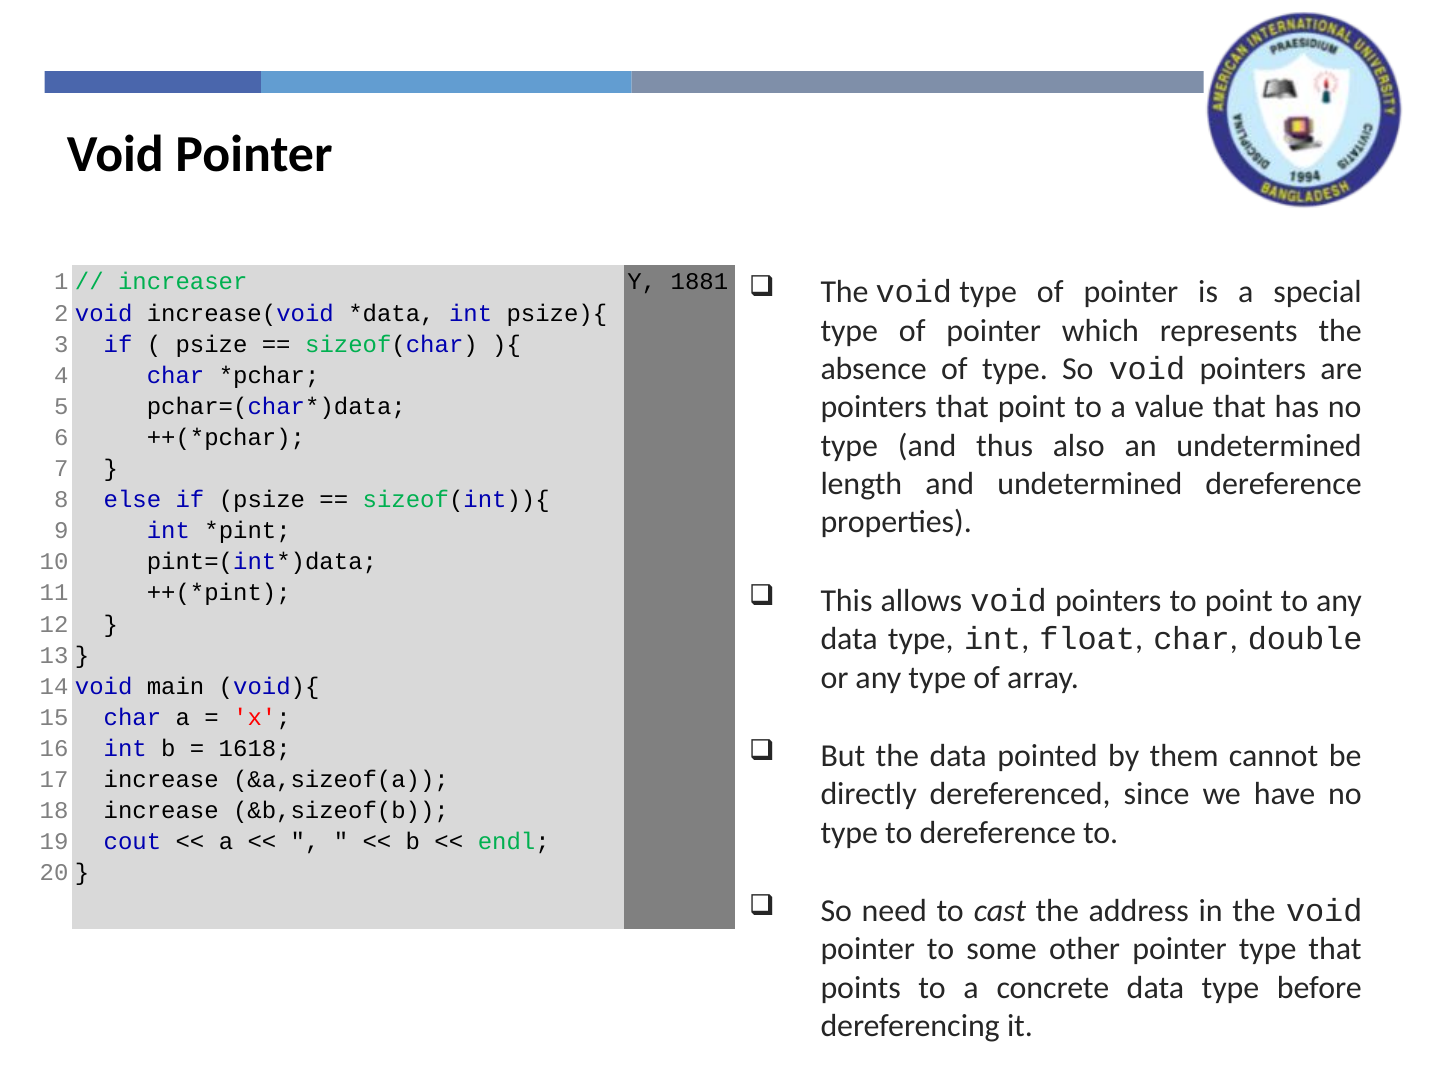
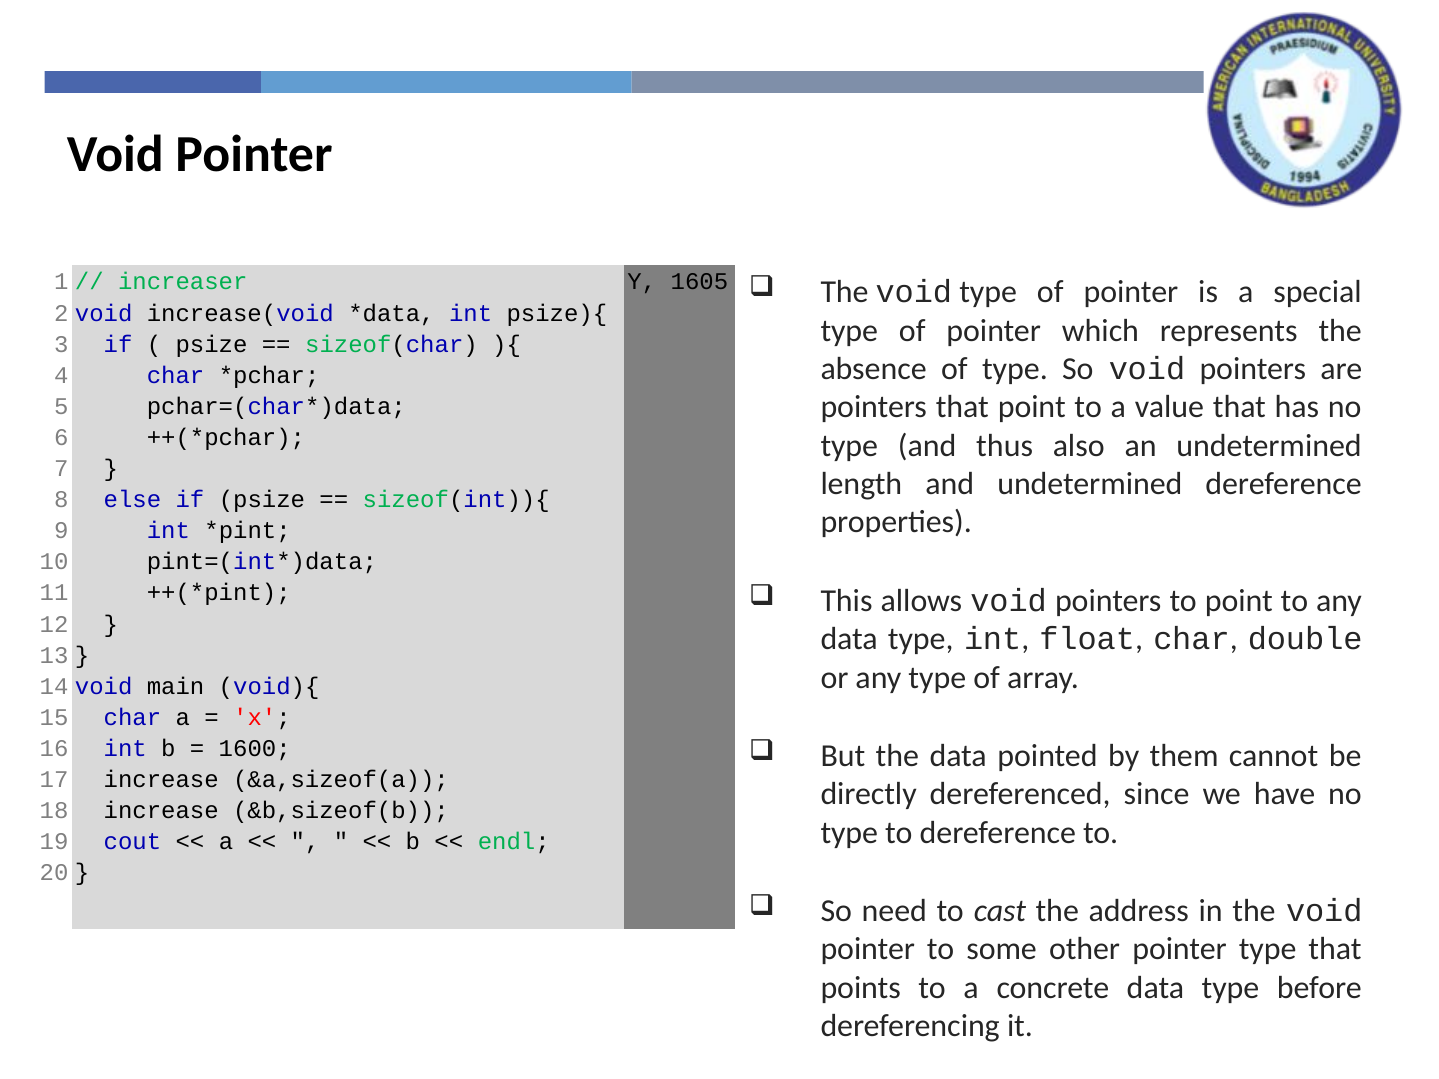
1881: 1881 -> 1605
1618: 1618 -> 1600
